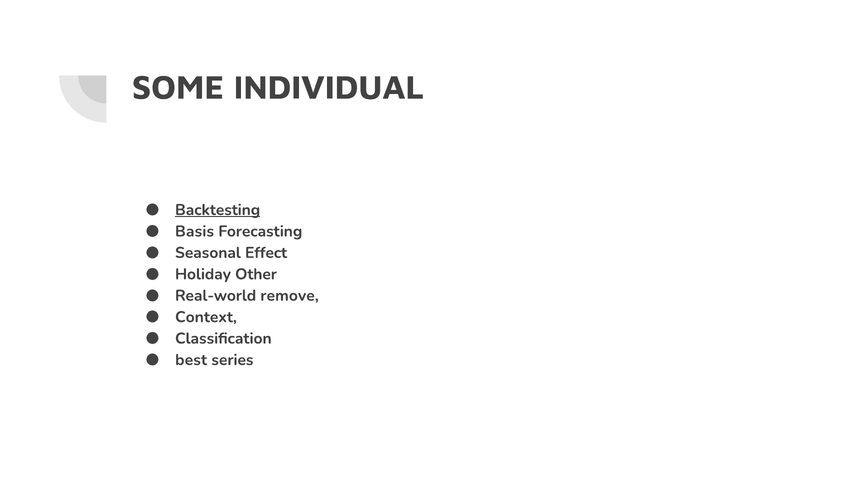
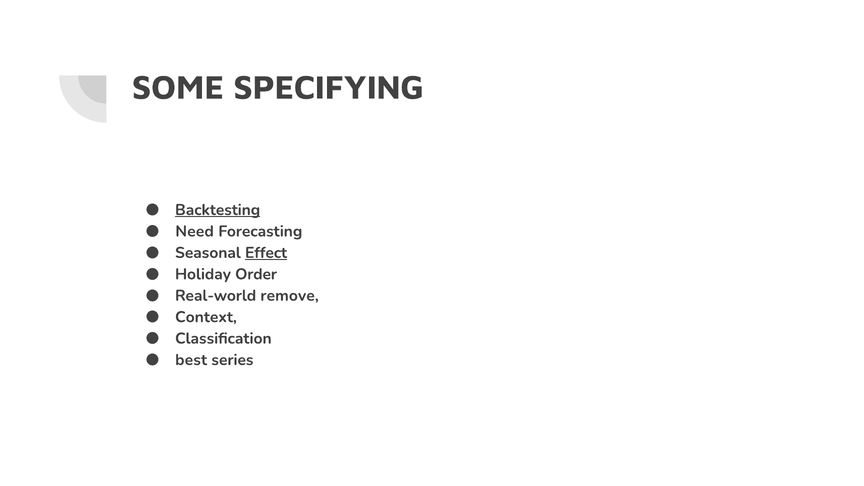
INDIVIDUAL: INDIVIDUAL -> SPECIFYING
Basis: Basis -> Need
Effect underline: none -> present
Other: Other -> Order
